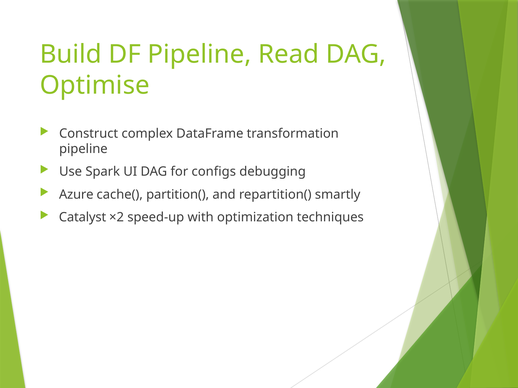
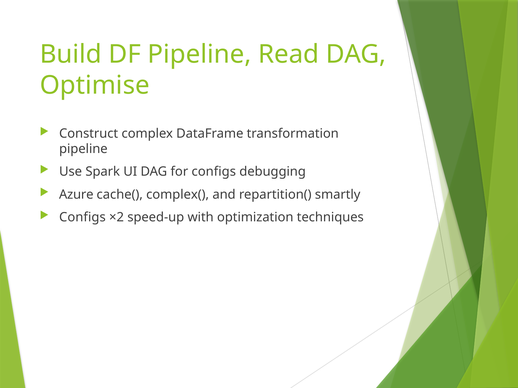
partition(: partition( -> complex(
Catalyst at (83, 217): Catalyst -> Configs
